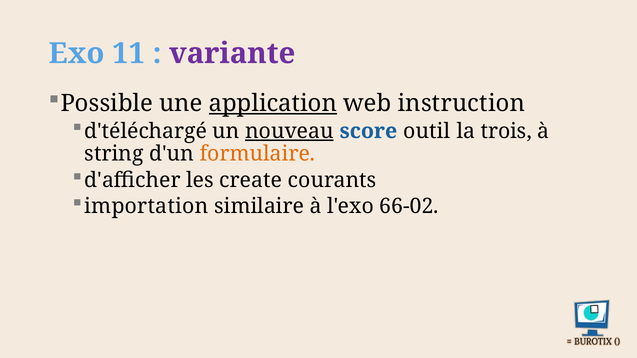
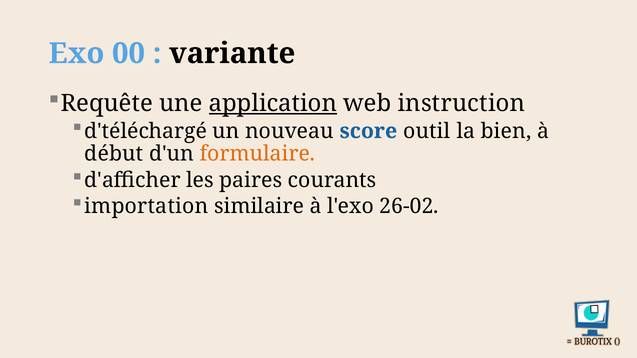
11: 11 -> 00
variante colour: purple -> black
Possible: Possible -> Requête
nouveau underline: present -> none
trois: trois -> bien
string: string -> début
create: create -> paires
66-02: 66-02 -> 26-02
